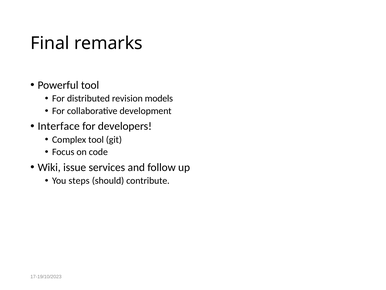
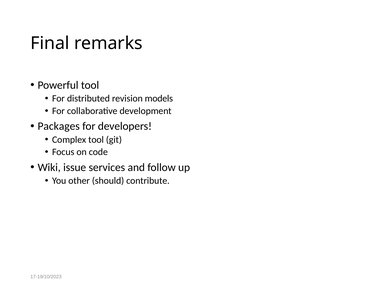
Interface: Interface -> Packages
steps: steps -> other
